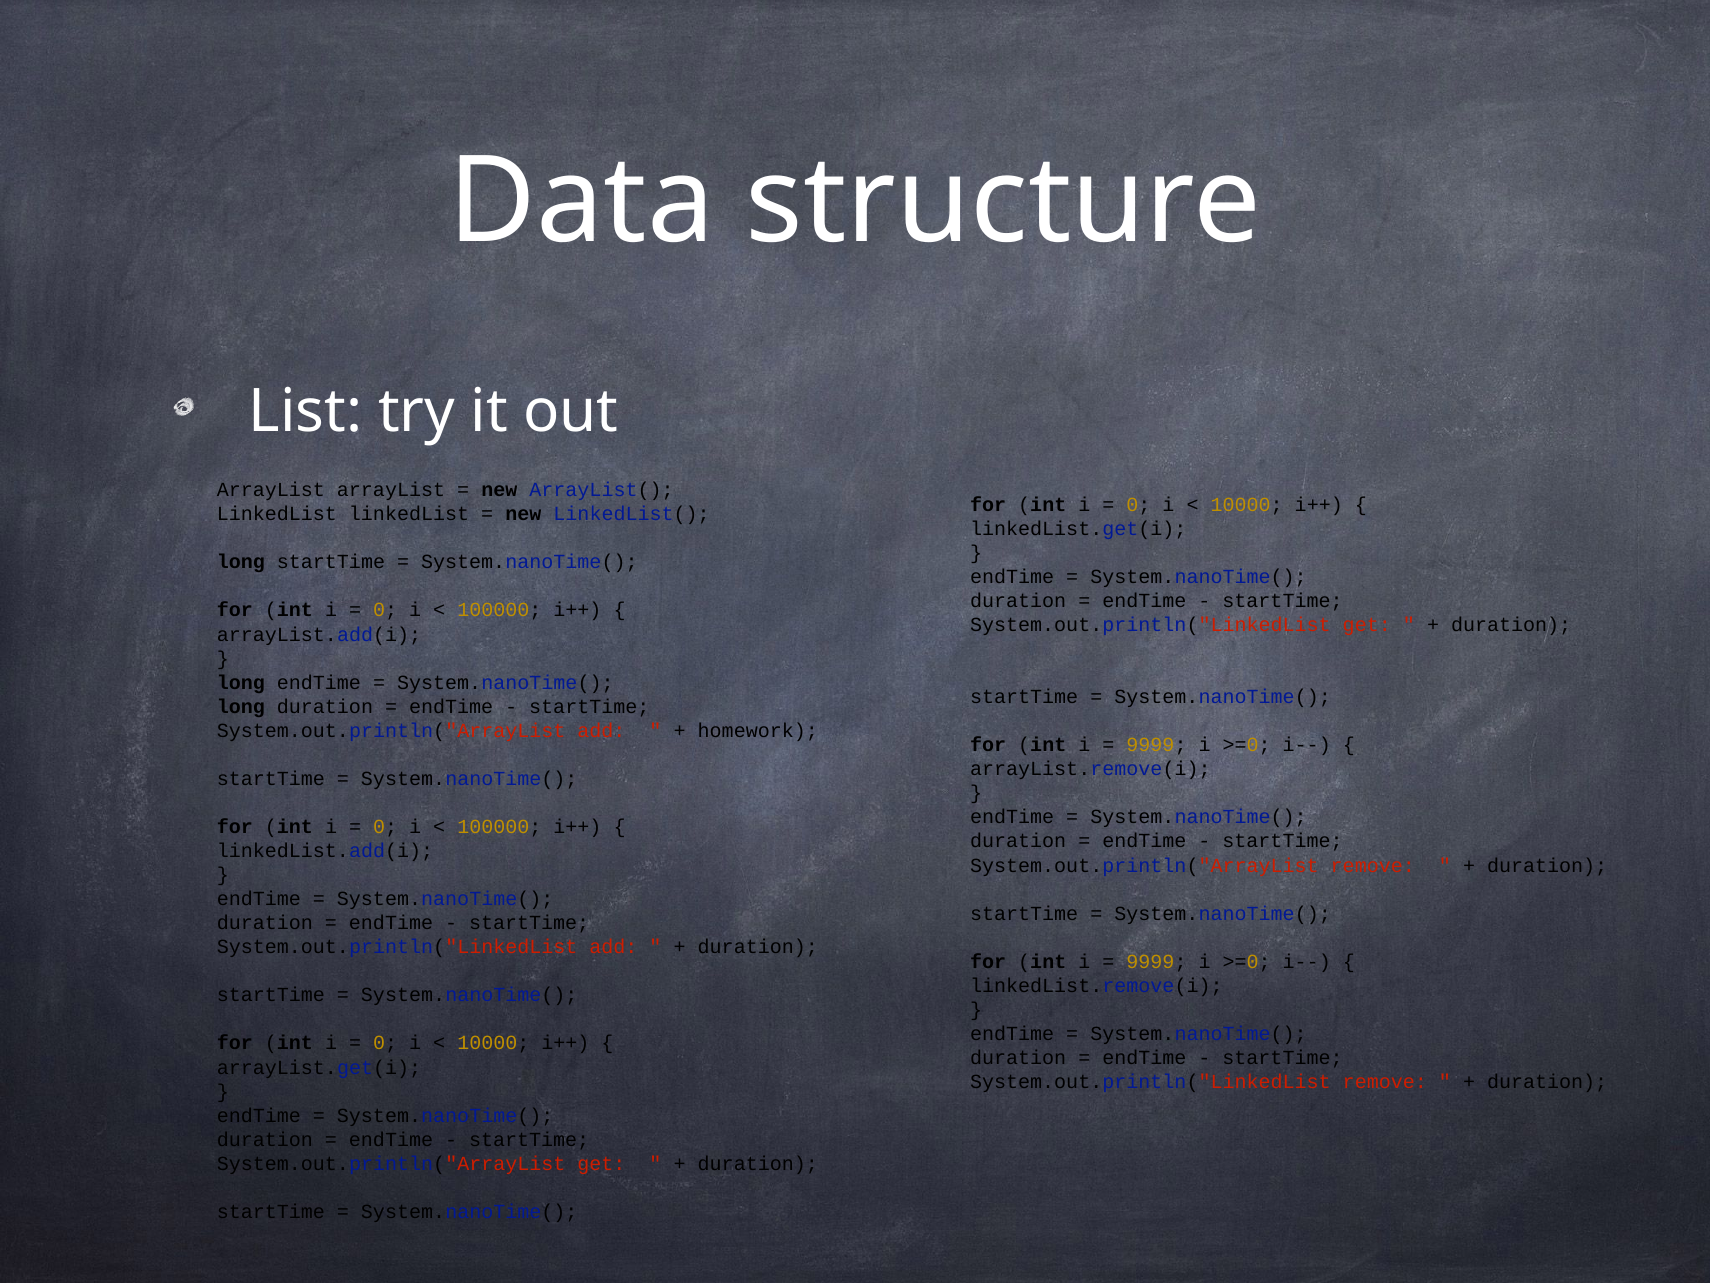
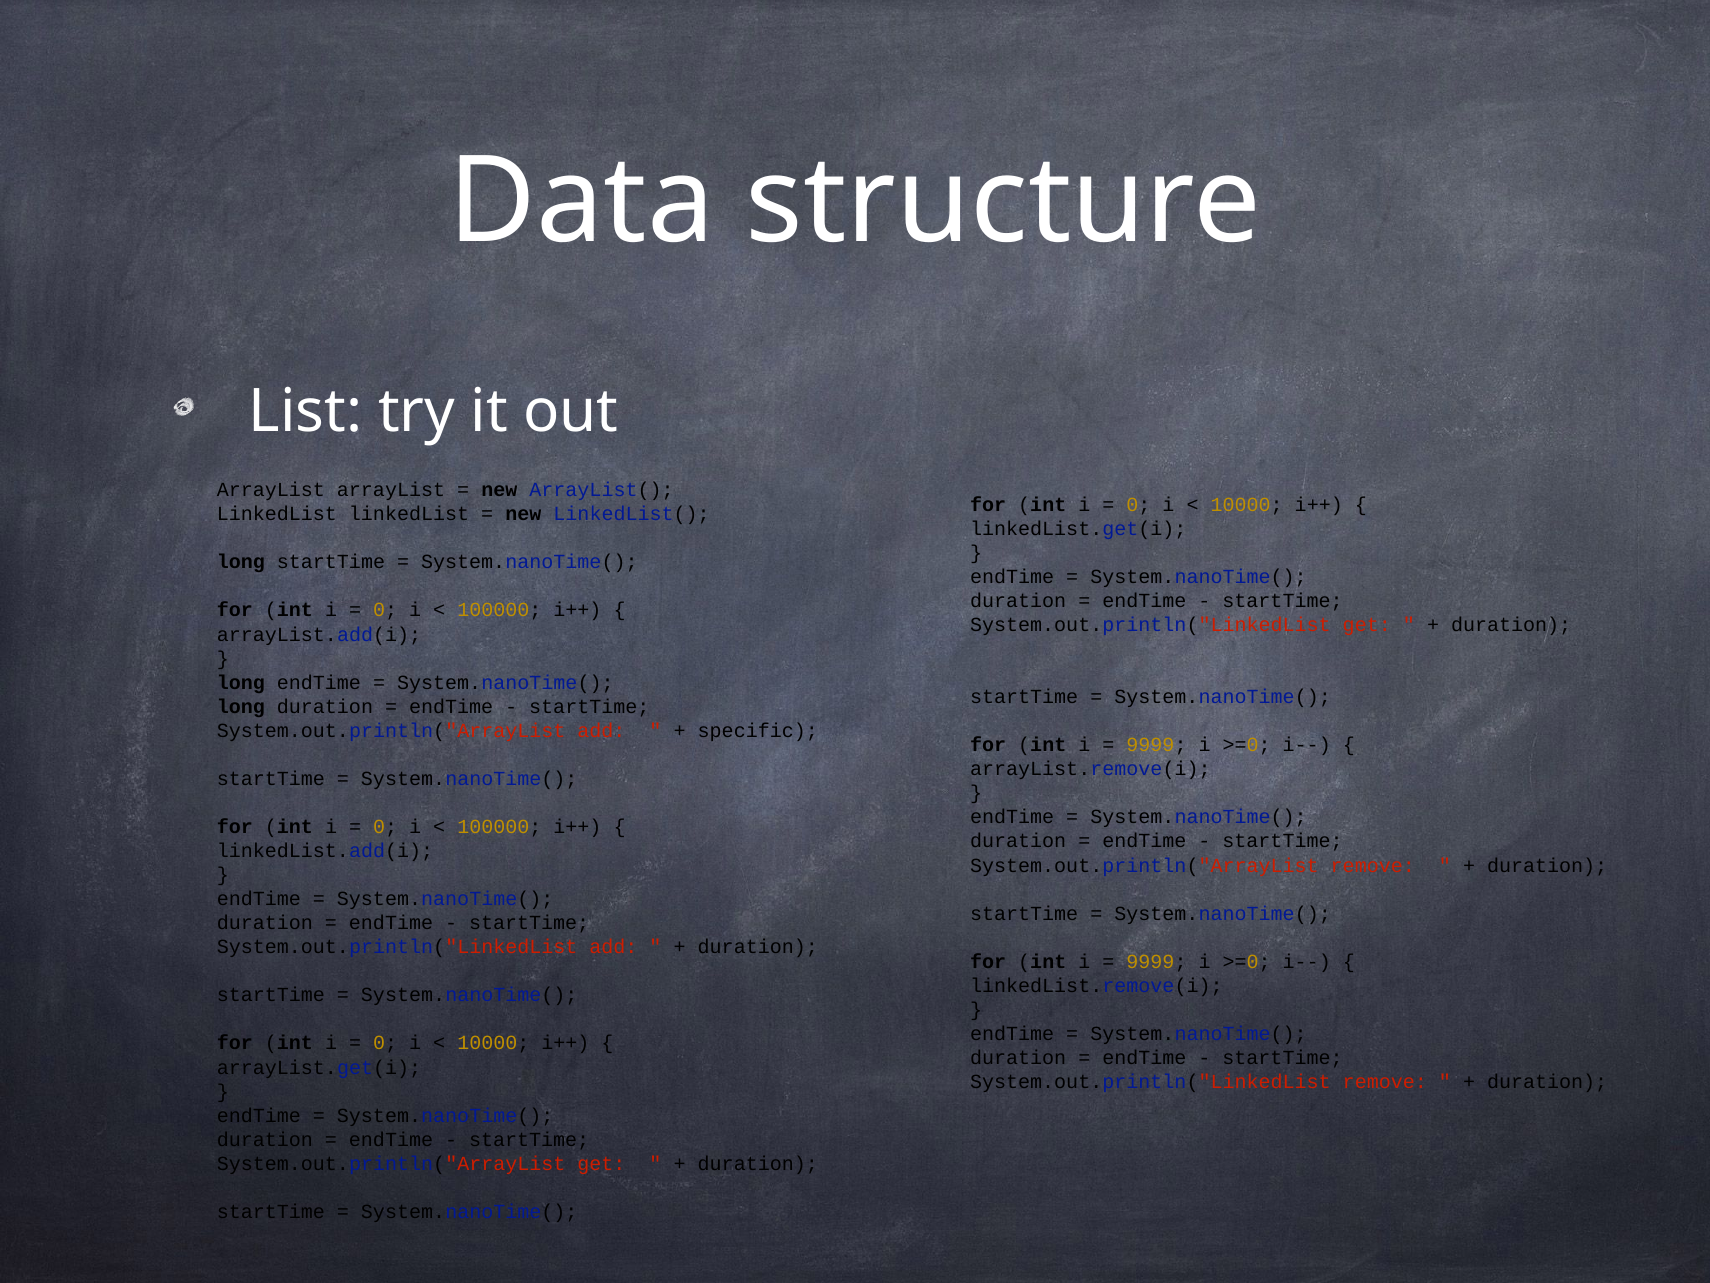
homework: homework -> specific
